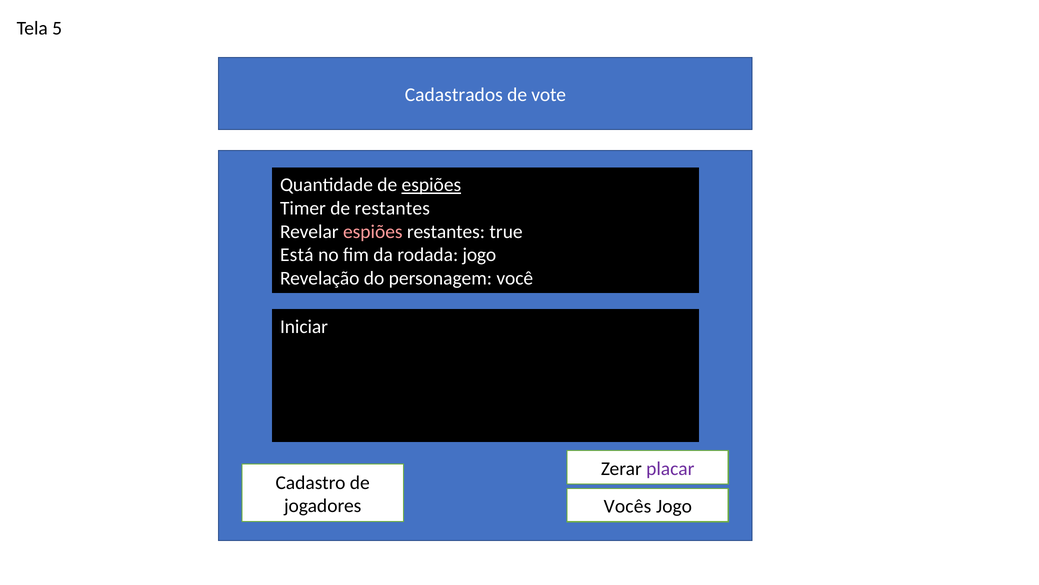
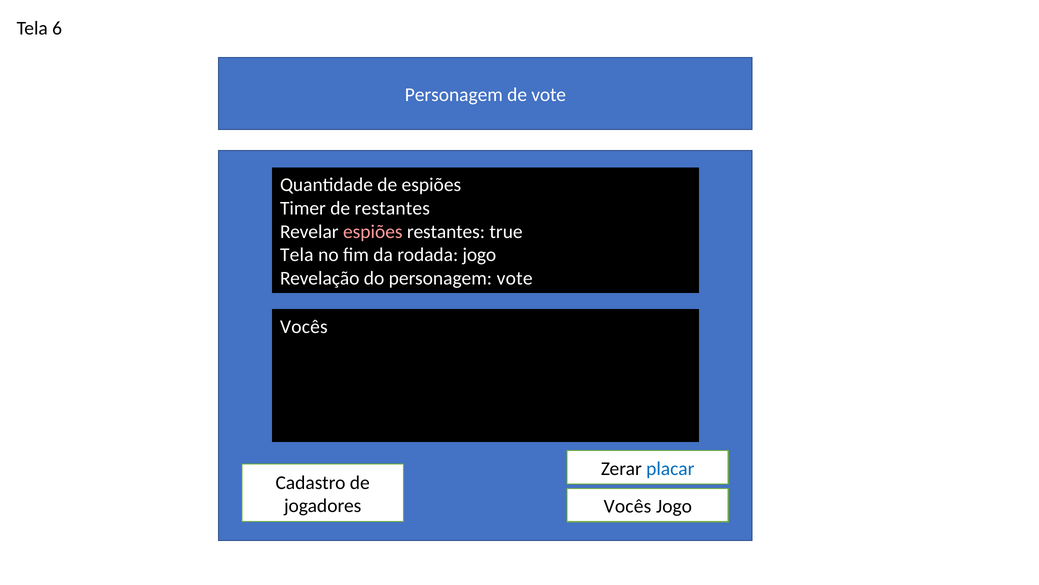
5: 5 -> 6
Cadastrados at (454, 95): Cadastrados -> Personagem
espiões at (431, 185) underline: present -> none
Está at (297, 255): Está -> Tela
personagem você: você -> vote
Iniciar at (304, 326): Iniciar -> Vocês
placar colour: purple -> blue
